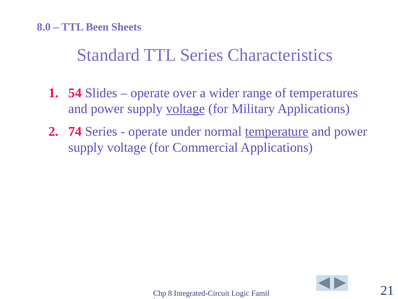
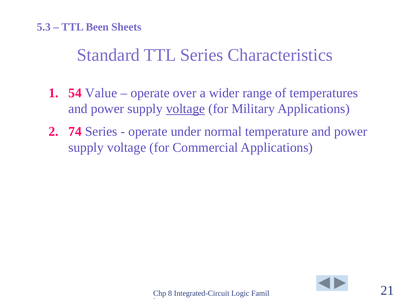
8.0: 8.0 -> 5.3
Slides: Slides -> Value
temperature underline: present -> none
